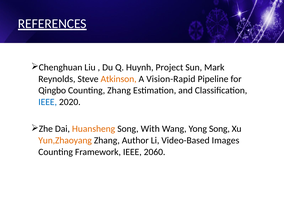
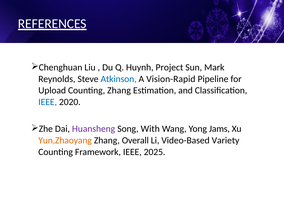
Atkinson colour: orange -> blue
Qingbo: Qingbo -> Upload
Huansheng colour: orange -> purple
Yong Song: Song -> Jams
Author: Author -> Overall
Images: Images -> Variety
2060: 2060 -> 2025
